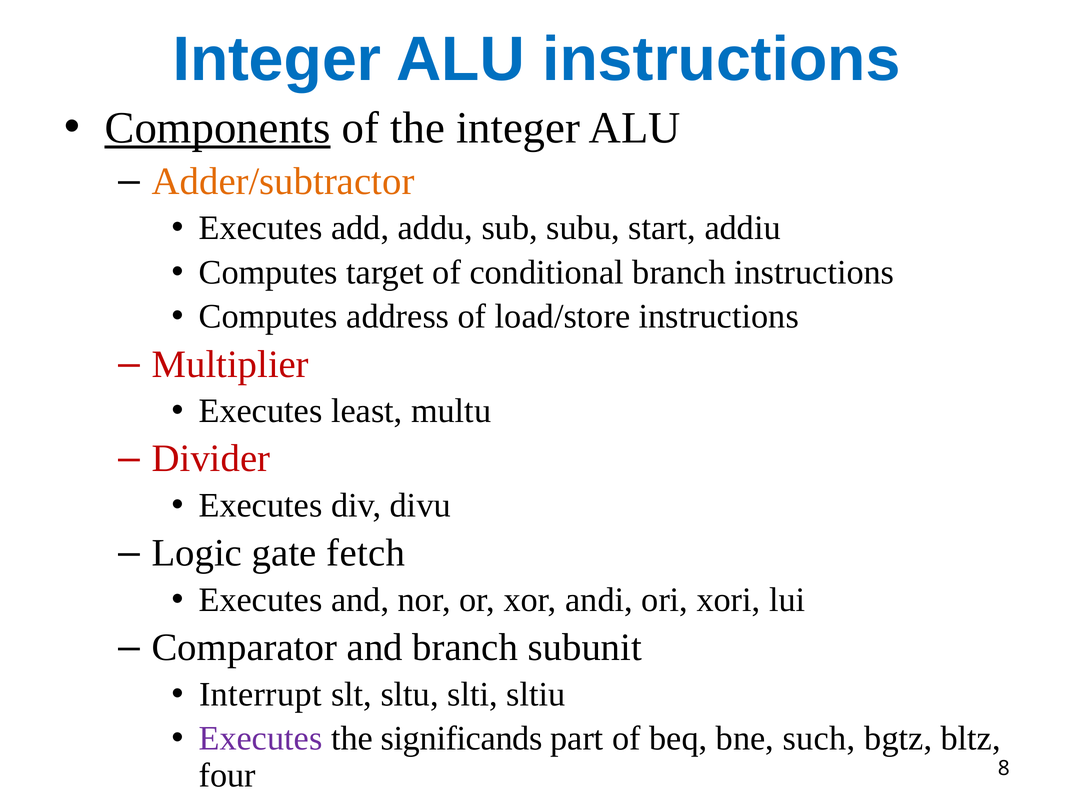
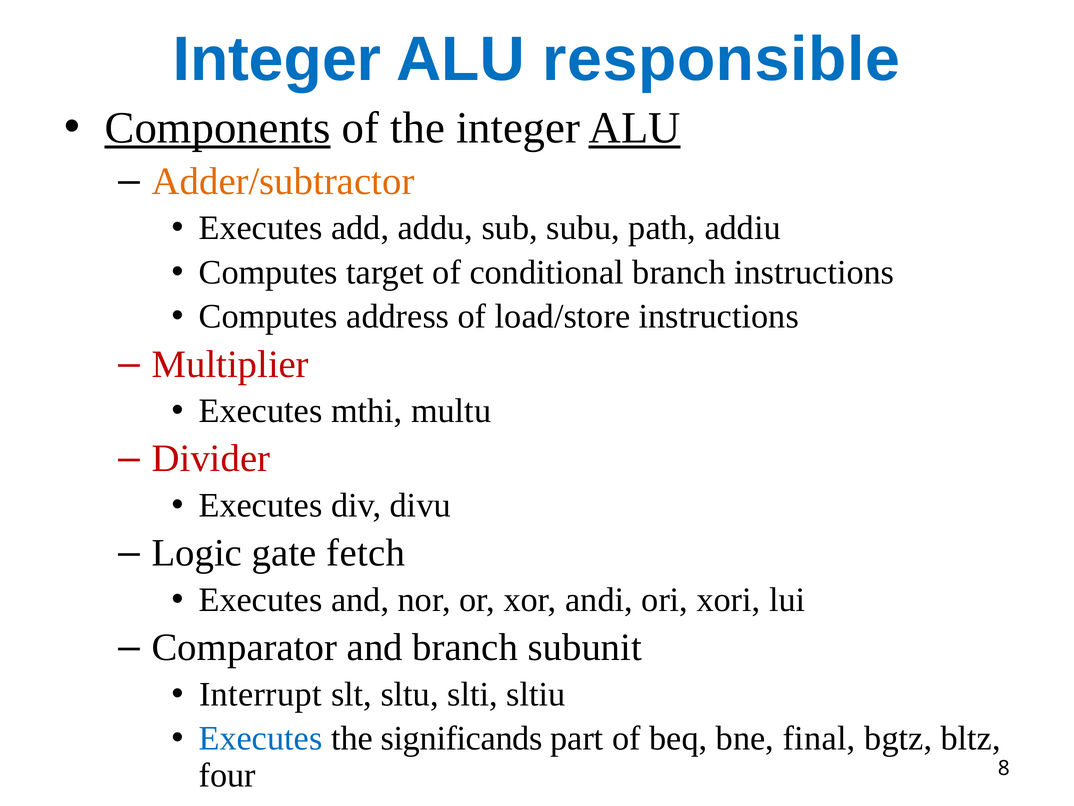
ALU instructions: instructions -> responsible
ALU at (635, 128) underline: none -> present
start: start -> path
least: least -> mthi
Executes at (261, 738) colour: purple -> blue
such: such -> final
